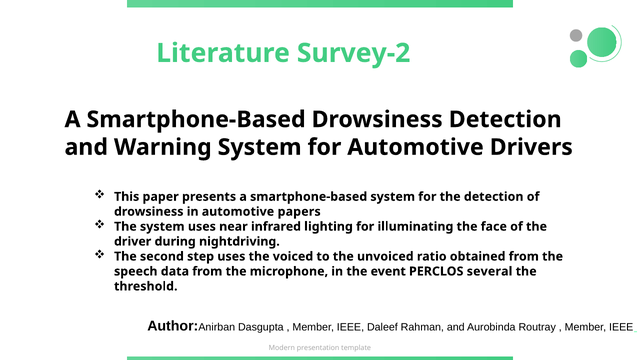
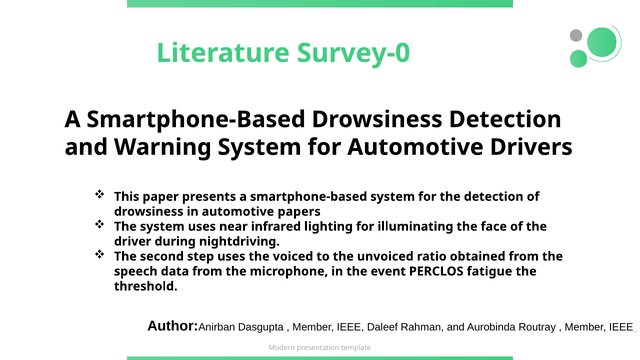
Survey-2: Survey-2 -> Survey-0
several: several -> fatigue
